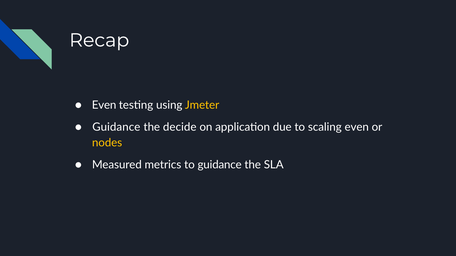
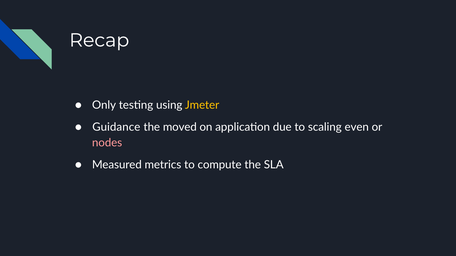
Even at (104, 105): Even -> Only
decide: decide -> moved
nodes colour: yellow -> pink
to guidance: guidance -> compute
